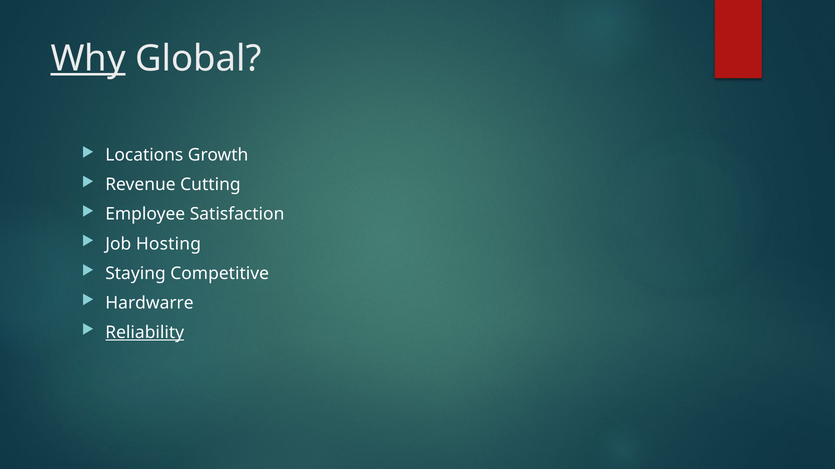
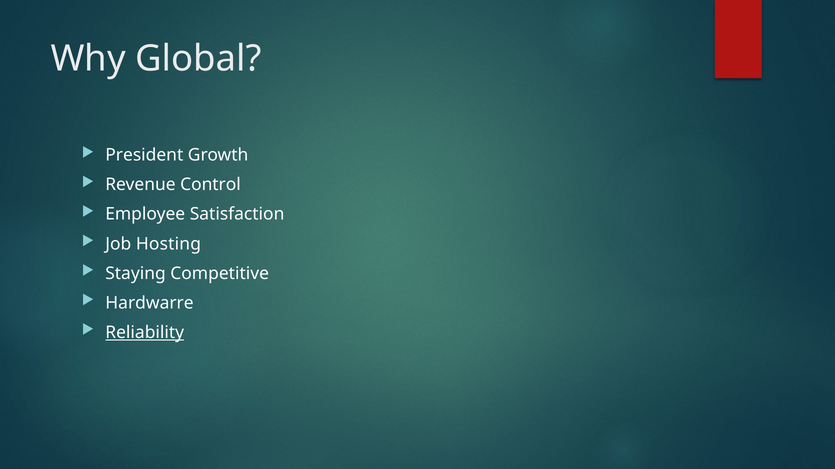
Why underline: present -> none
Locations: Locations -> President
Cutting: Cutting -> Control
